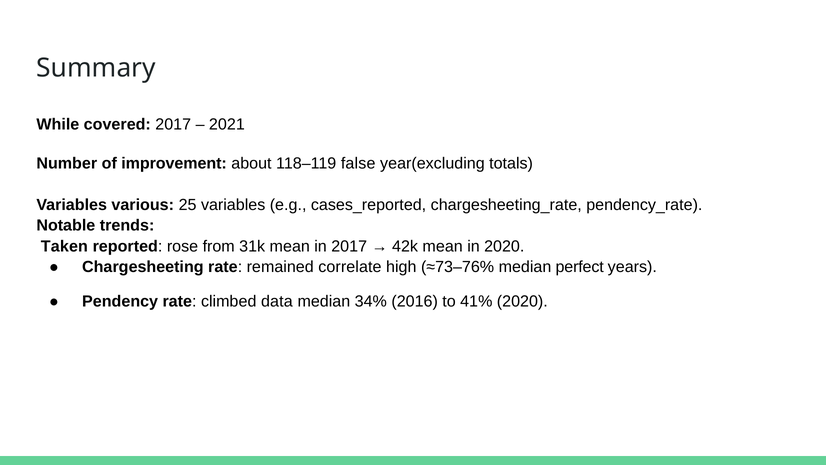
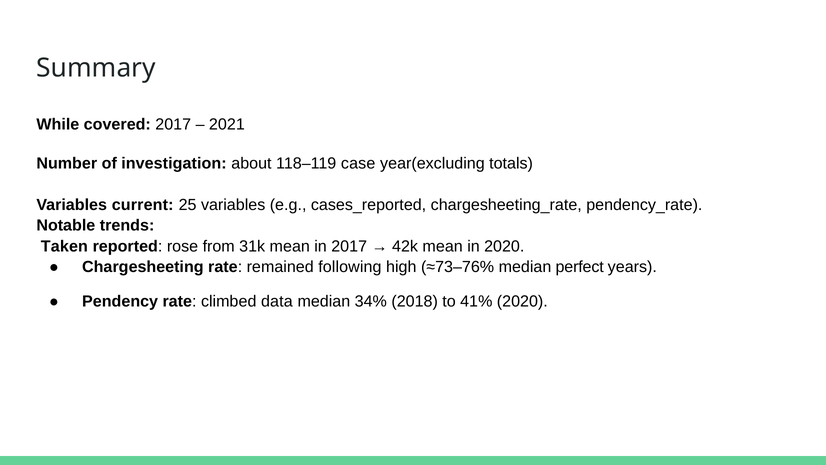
improvement: improvement -> investigation
false: false -> case
various: various -> current
correlate: correlate -> following
2016: 2016 -> 2018
